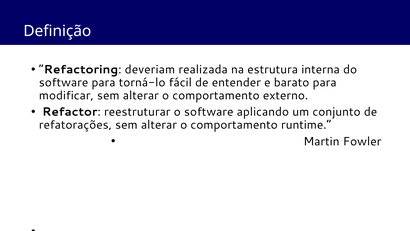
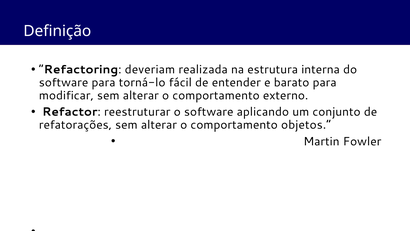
runtime: runtime -> objetos
